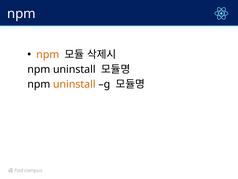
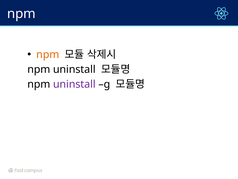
uninstall at (74, 84) colour: orange -> purple
